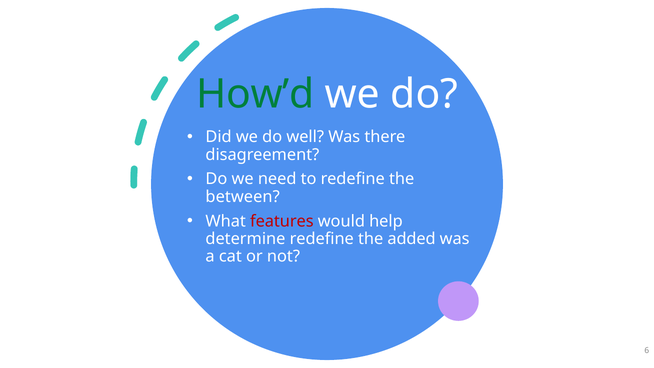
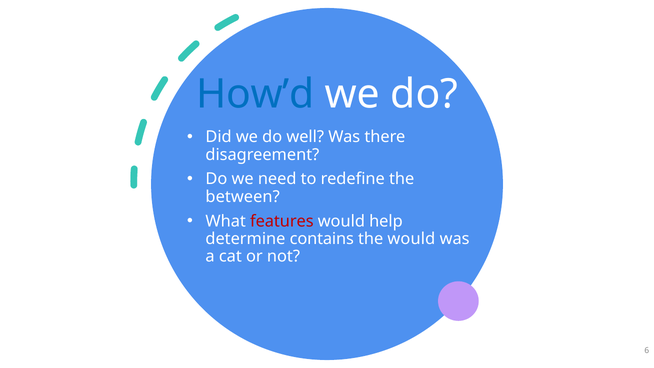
How’d colour: green -> blue
determine redefine: redefine -> contains
the added: added -> would
